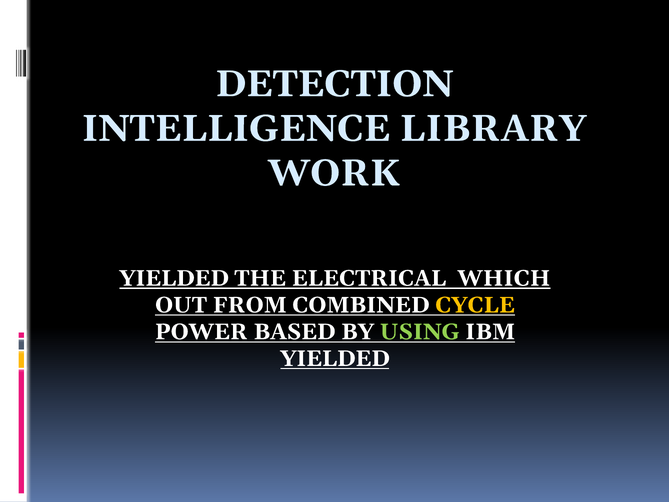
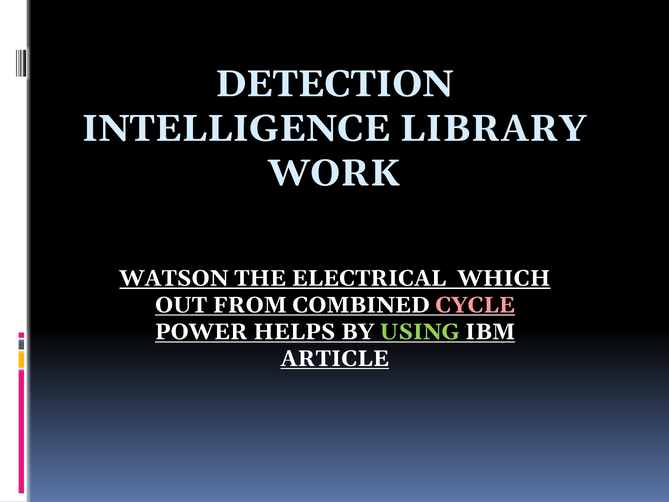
YIELDED at (174, 278): YIELDED -> WATSON
CYCLE colour: yellow -> pink
BASED: BASED -> HELPS
YIELDED at (335, 358): YIELDED -> ARTICLE
